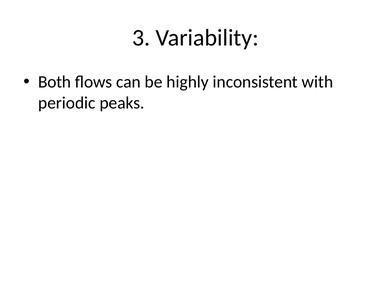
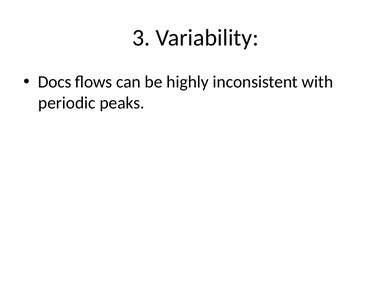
Both: Both -> Docs
